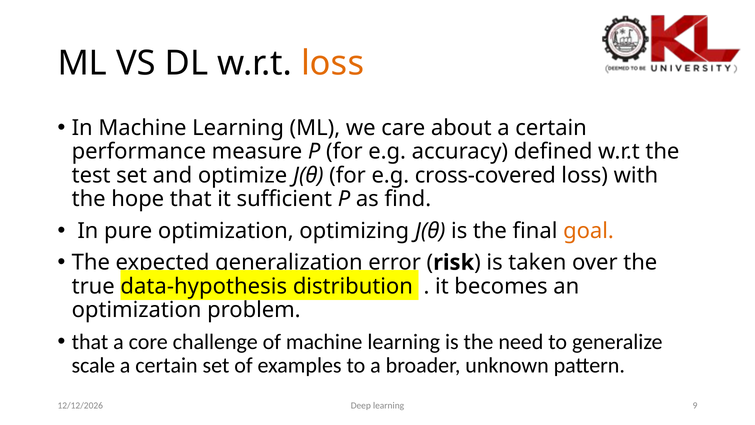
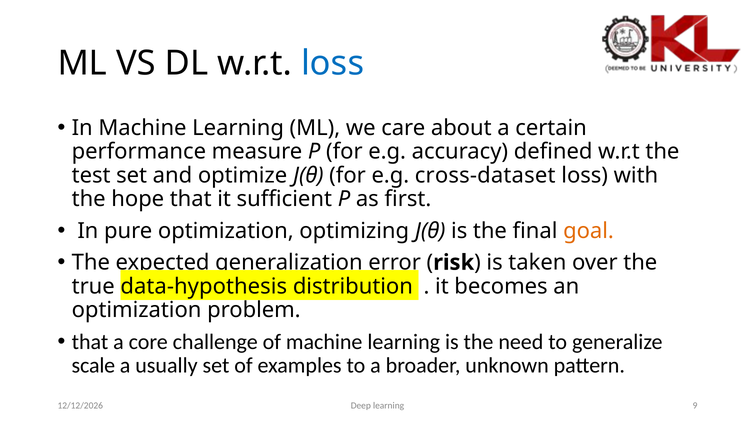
loss at (333, 63) colour: orange -> blue
cross-covered: cross-covered -> cross-dataset
find: find -> first
certain at (166, 365): certain -> usually
